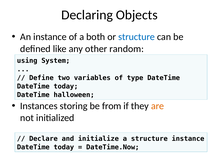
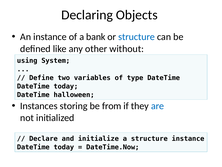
both: both -> bank
random: random -> without
are colour: orange -> blue
